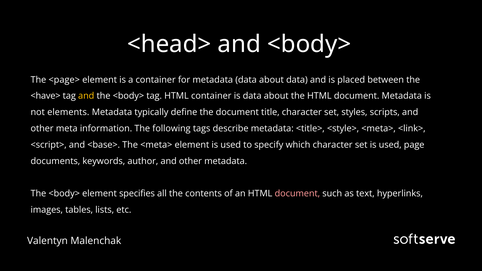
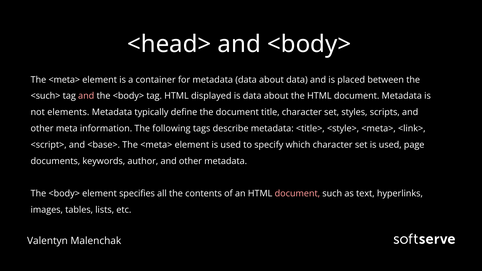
<page> at (64, 80): <page> -> <meta>
<have>: <have> -> <such>
and at (86, 96) colour: yellow -> pink
HTML container: container -> displayed
